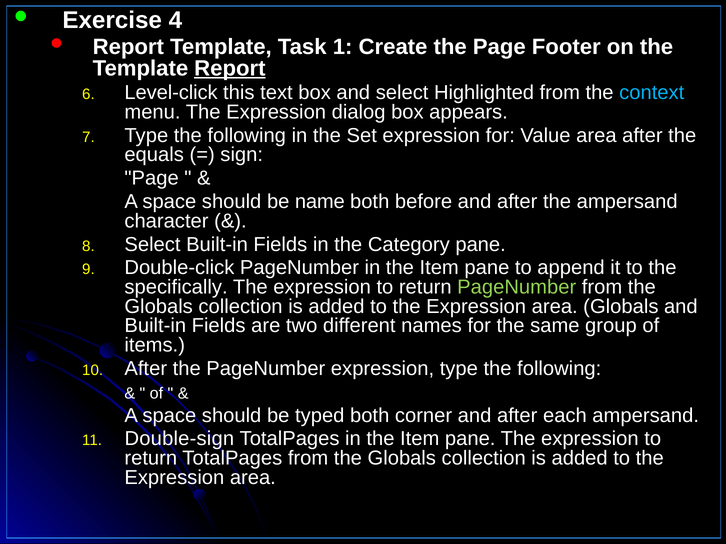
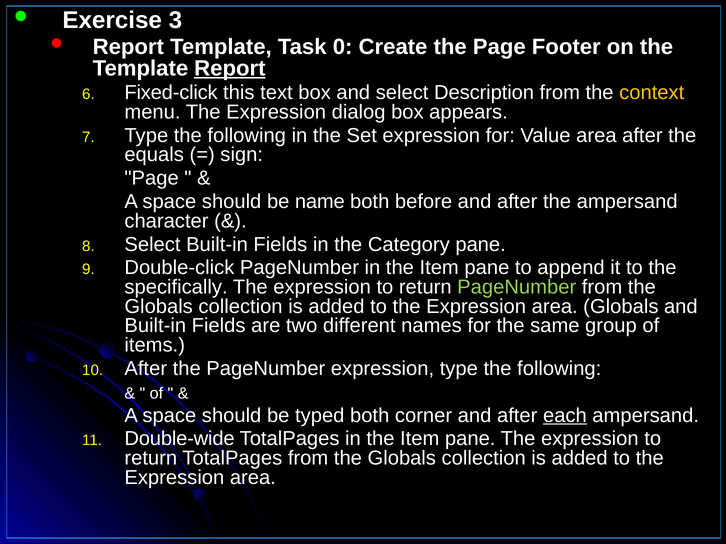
4: 4 -> 3
1: 1 -> 0
Level-click: Level-click -> Fixed-click
Highlighted: Highlighted -> Description
context colour: light blue -> yellow
each underline: none -> present
Double-sign: Double-sign -> Double-wide
